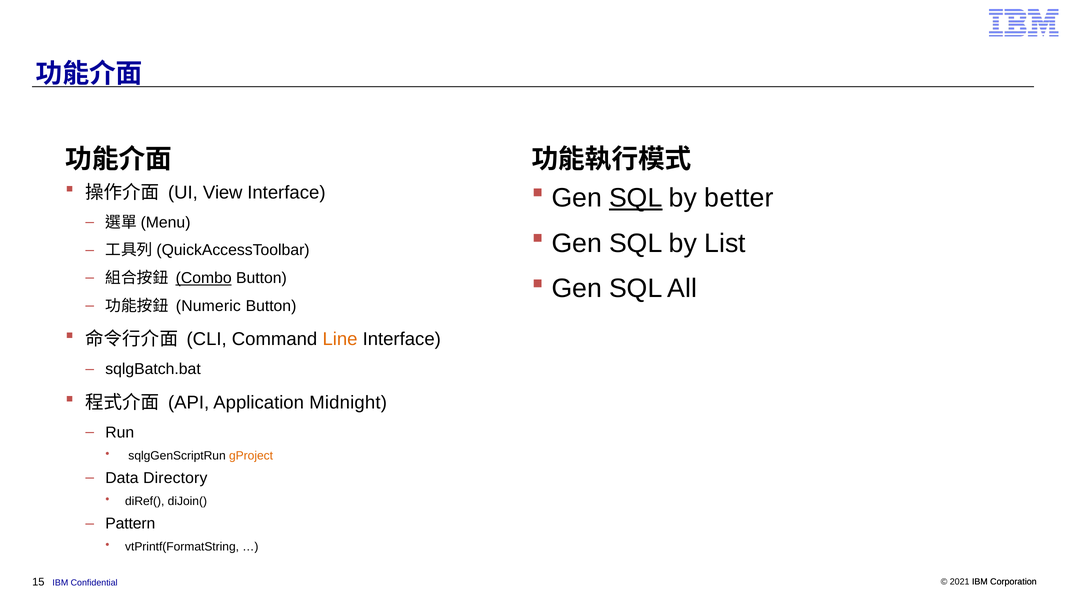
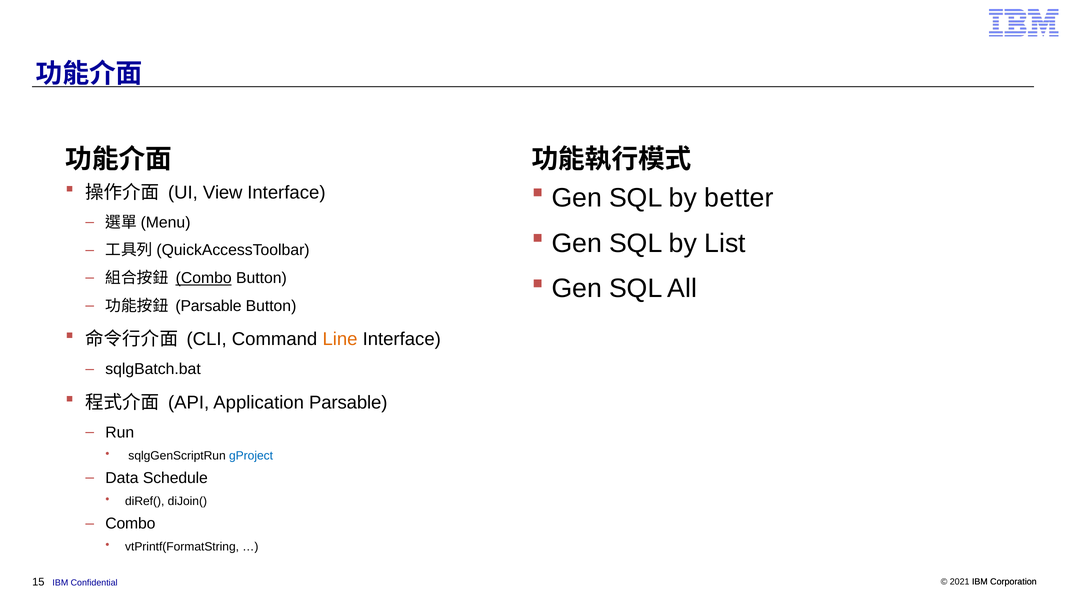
SQL at (636, 198) underline: present -> none
Numeric at (208, 306): Numeric -> Parsable
Application Midnight: Midnight -> Parsable
gProject colour: orange -> blue
Directory: Directory -> Schedule
Pattern at (130, 523): Pattern -> Combo
